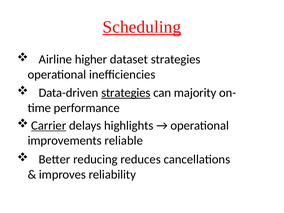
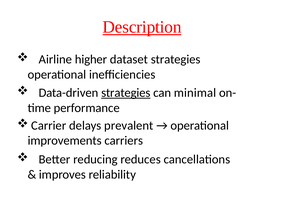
Scheduling: Scheduling -> Description
majority: majority -> minimal
Carrier underline: present -> none
highlights: highlights -> prevalent
reliable: reliable -> carriers
